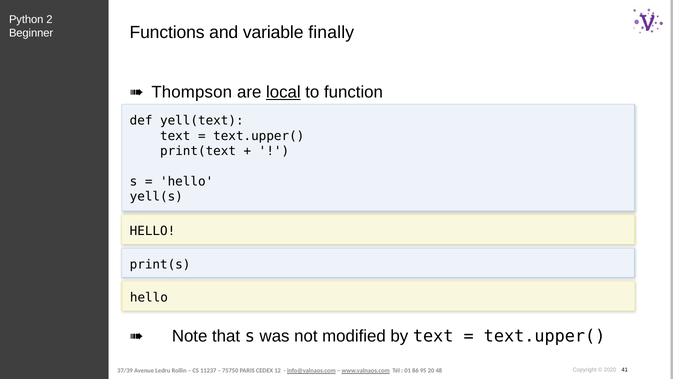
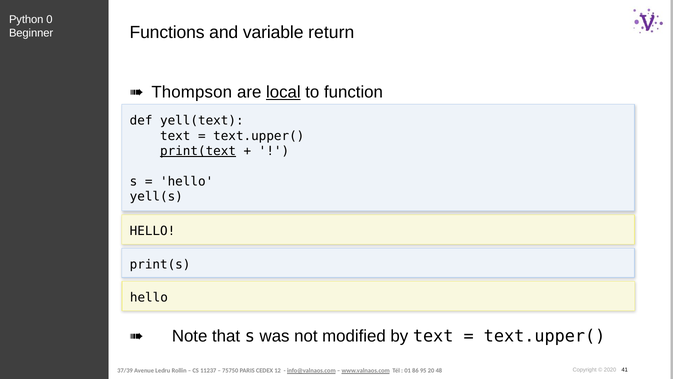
2: 2 -> 0
finally: finally -> return
print(text underline: none -> present
